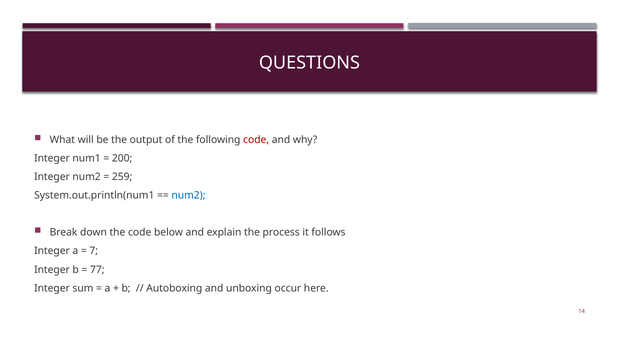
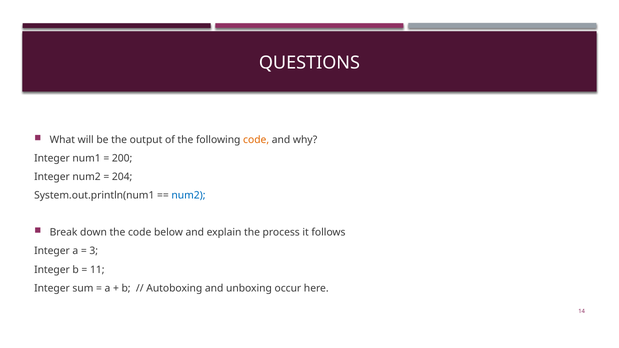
code at (256, 140) colour: red -> orange
259: 259 -> 204
7: 7 -> 3
77: 77 -> 11
